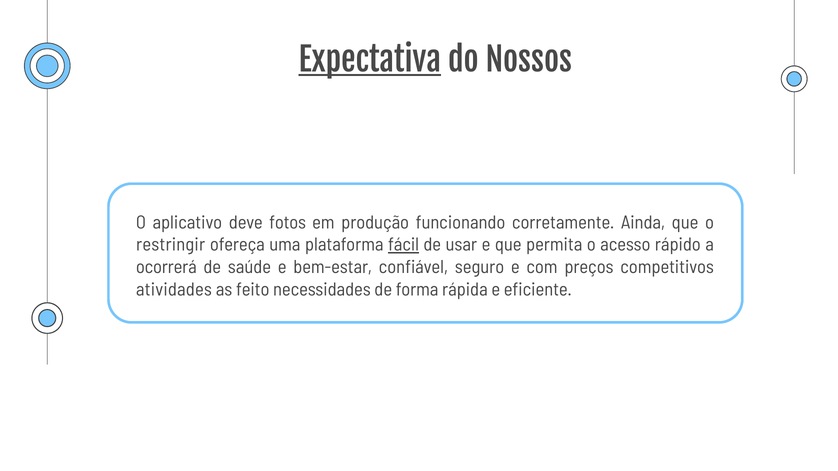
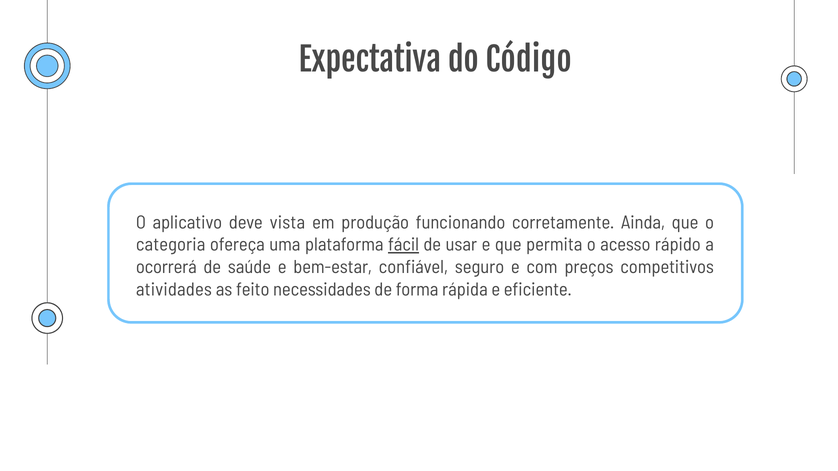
Expectativa underline: present -> none
Nossos: Nossos -> Código
fotos: fotos -> vista
restringir: restringir -> categoria
